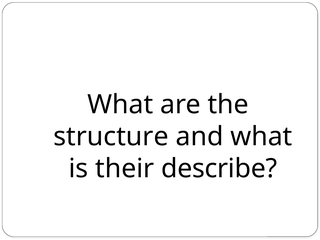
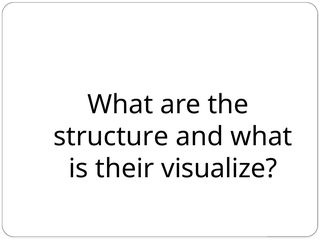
describe: describe -> visualize
